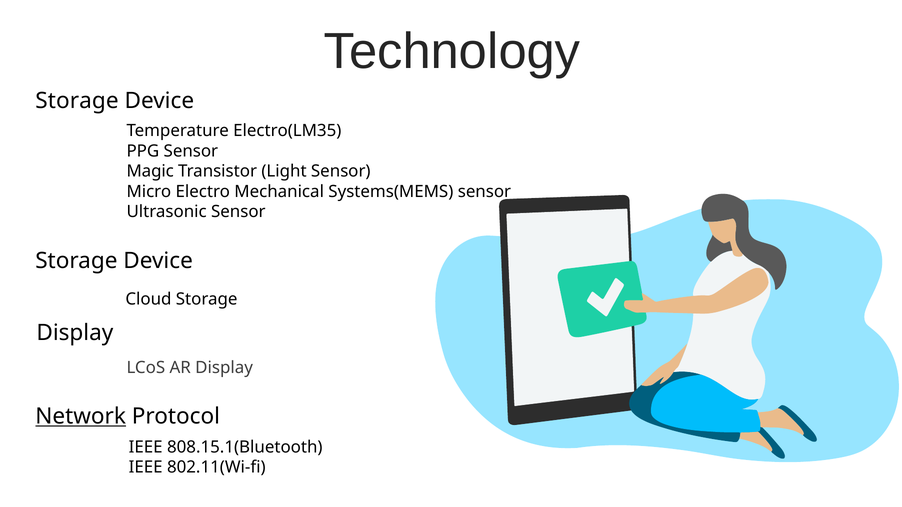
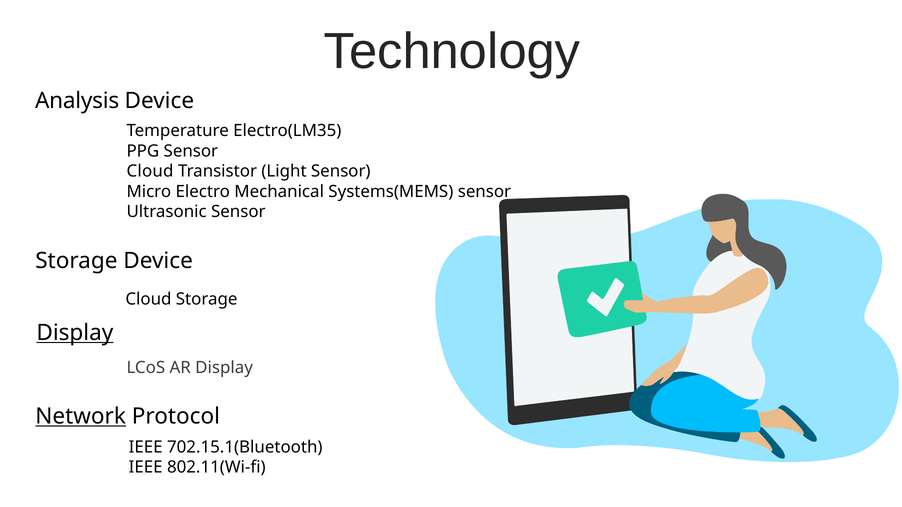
Storage at (77, 101): Storage -> Analysis
Magic at (150, 171): Magic -> Cloud
Display at (75, 333) underline: none -> present
808.15.1(Bluetooth: 808.15.1(Bluetooth -> 702.15.1(Bluetooth
